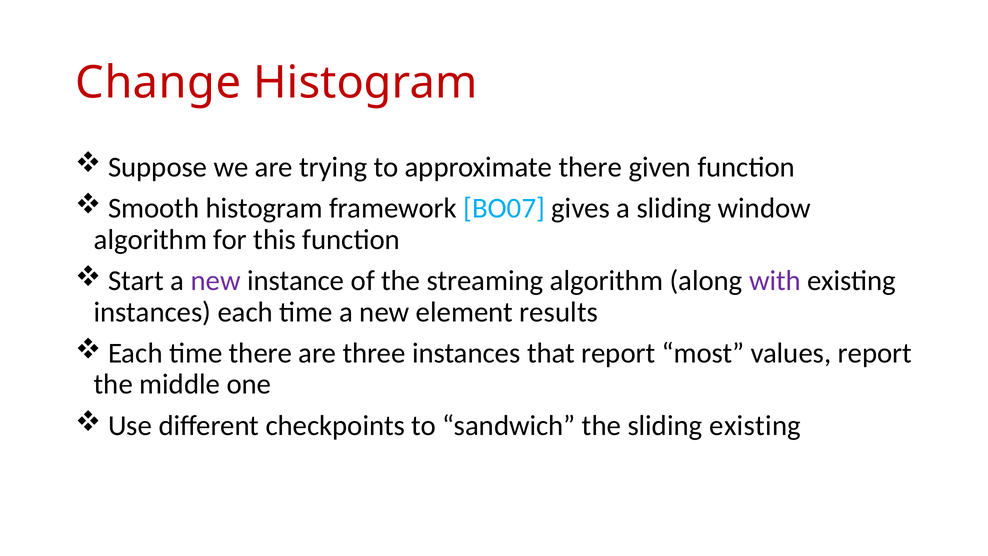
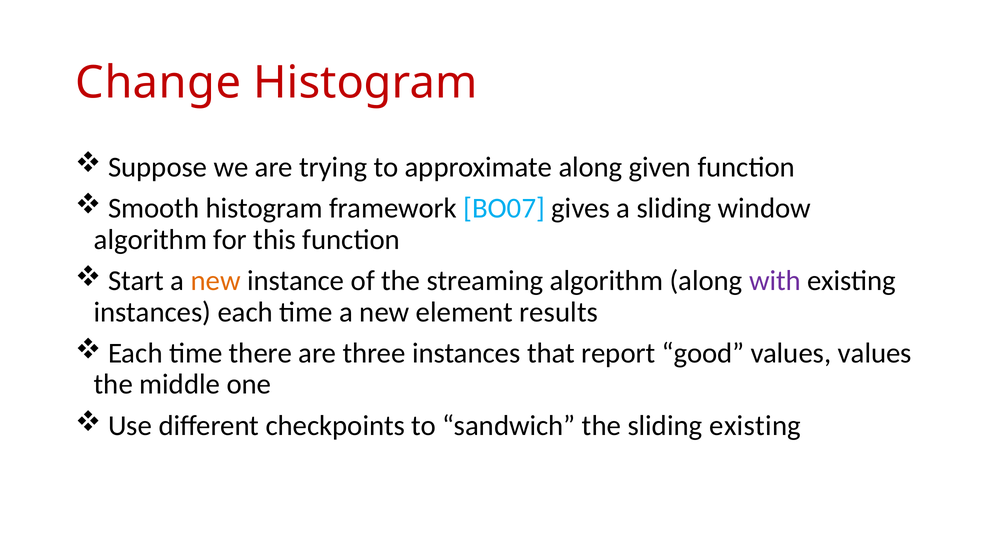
approximate there: there -> along
new at (216, 281) colour: purple -> orange
most: most -> good
values report: report -> values
